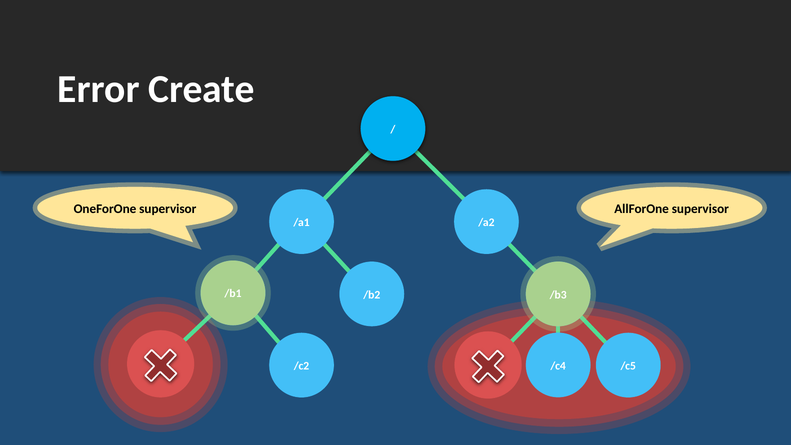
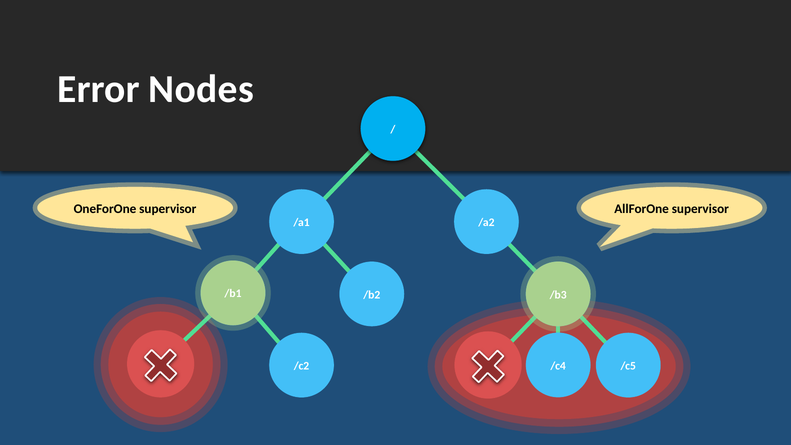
Create: Create -> Nodes
